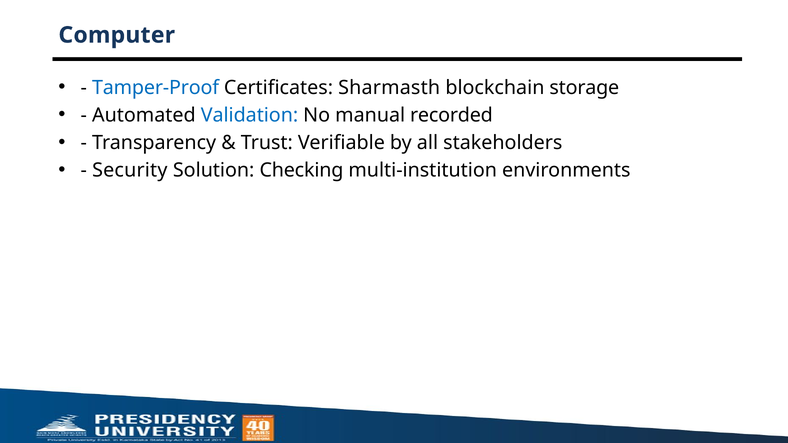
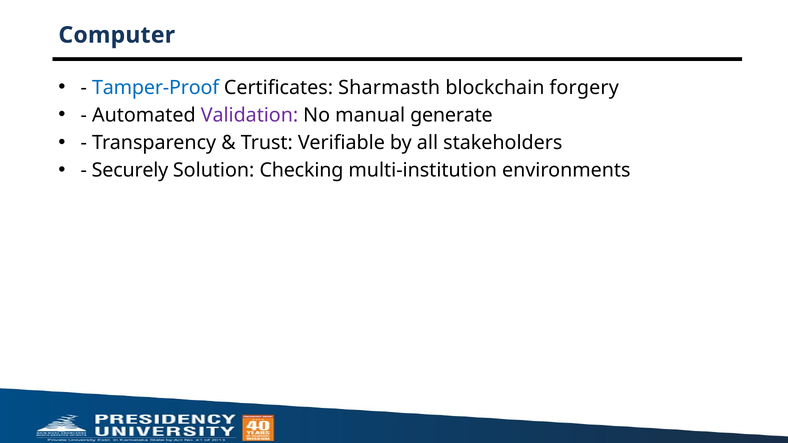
storage: storage -> forgery
Validation colour: blue -> purple
recorded: recorded -> generate
Security: Security -> Securely
